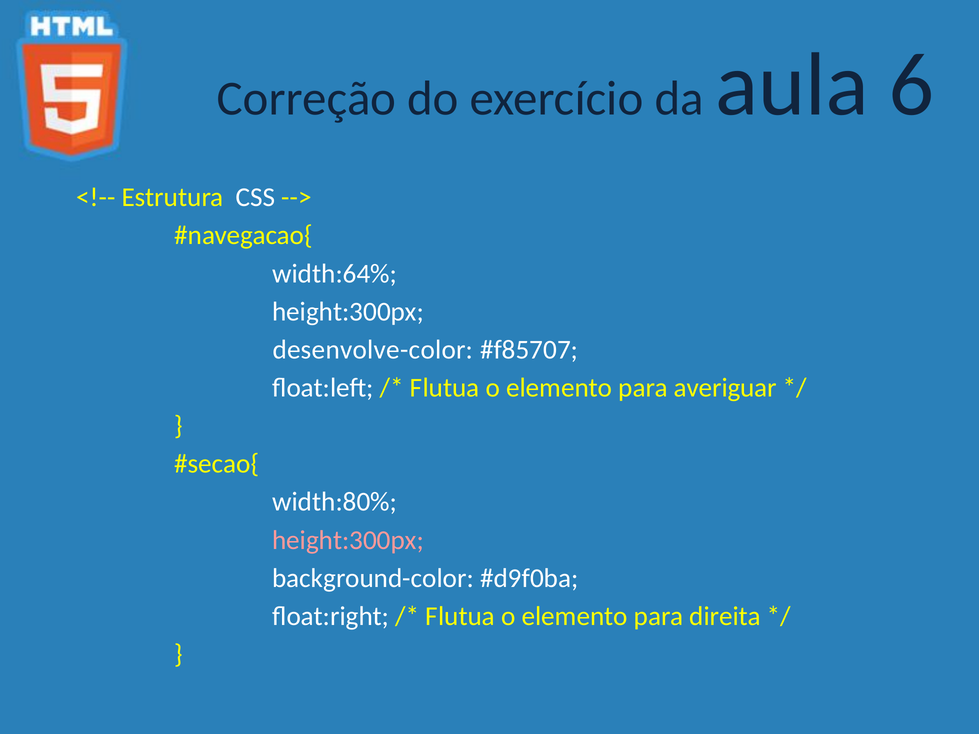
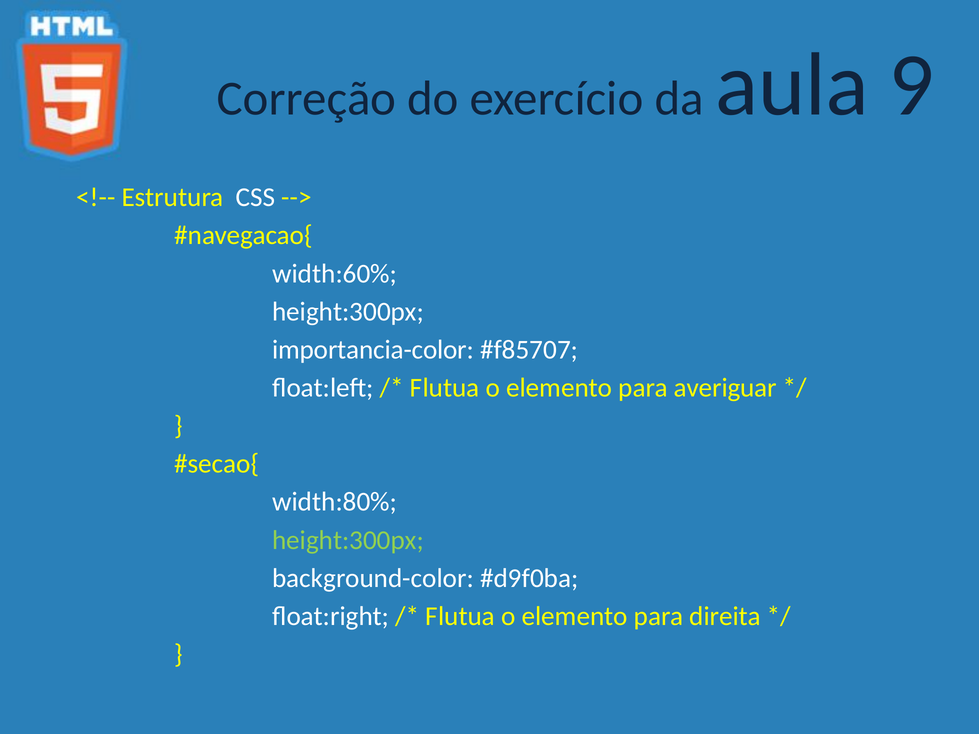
6: 6 -> 9
width:64%: width:64% -> width:60%
desenvolve-color: desenvolve-color -> importancia-color
height:300px at (348, 540) colour: pink -> light green
